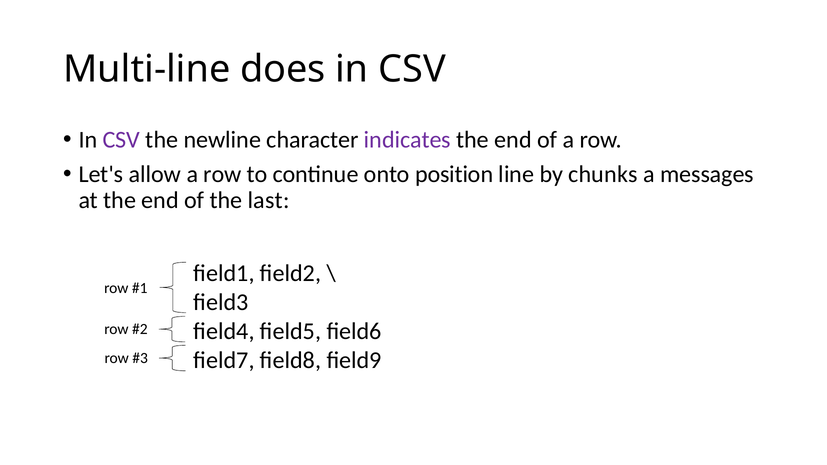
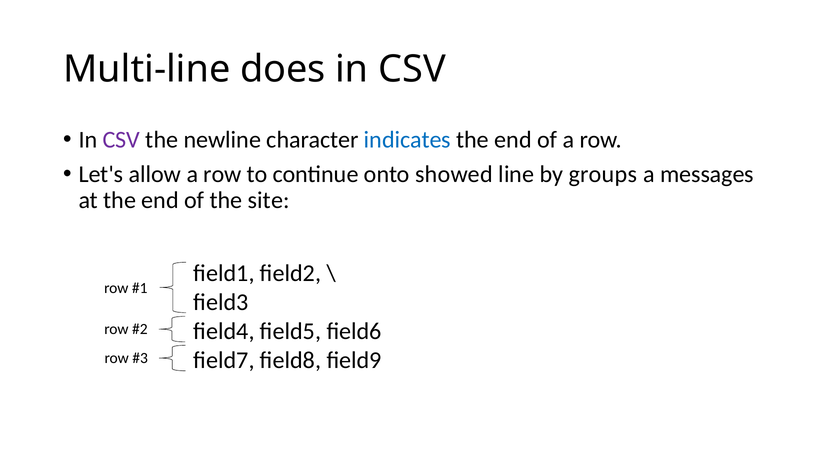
indicates colour: purple -> blue
position: position -> showed
chunks: chunks -> groups
last: last -> site
